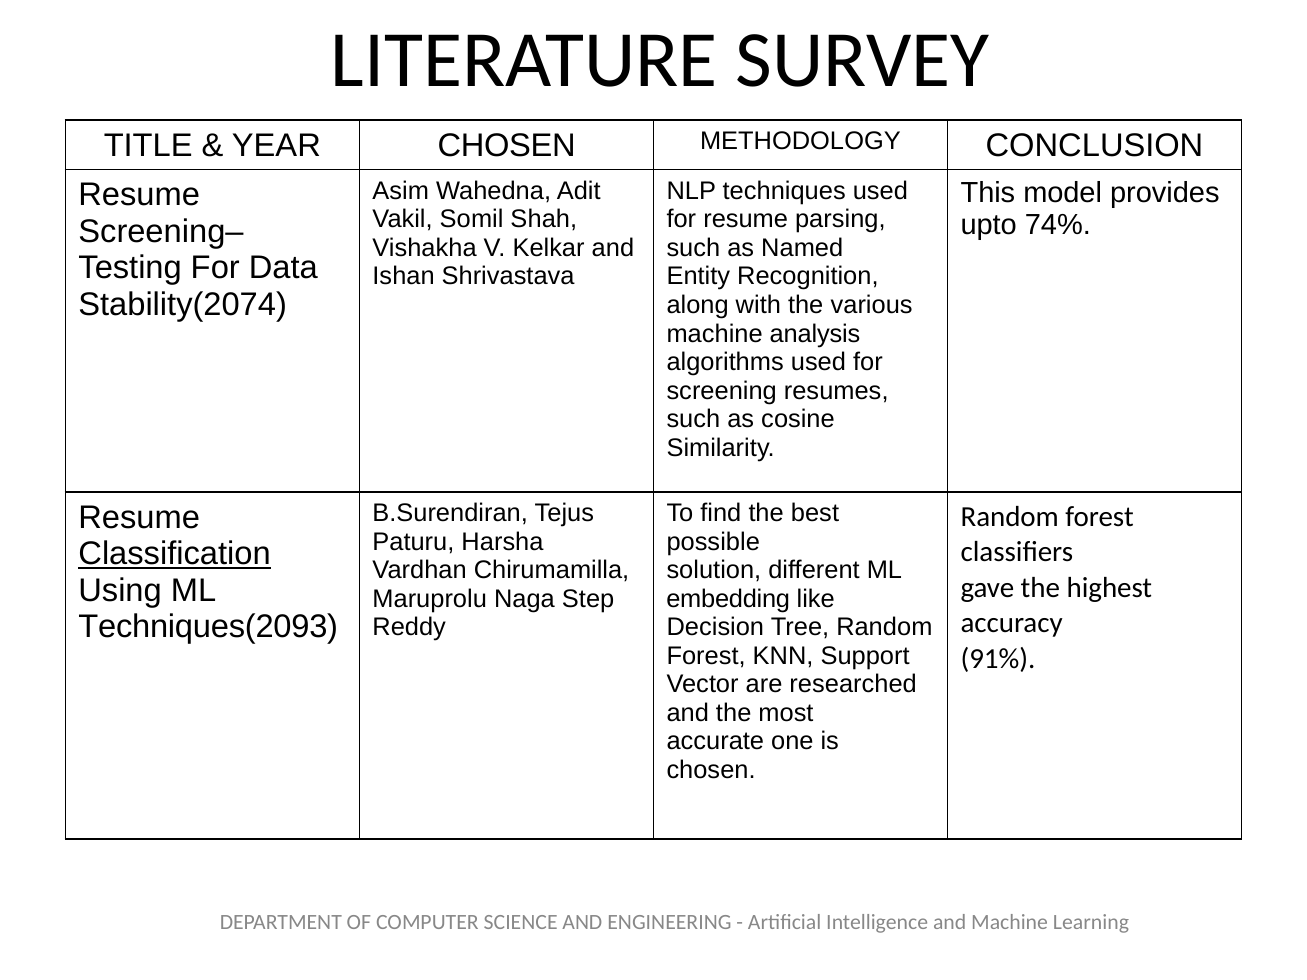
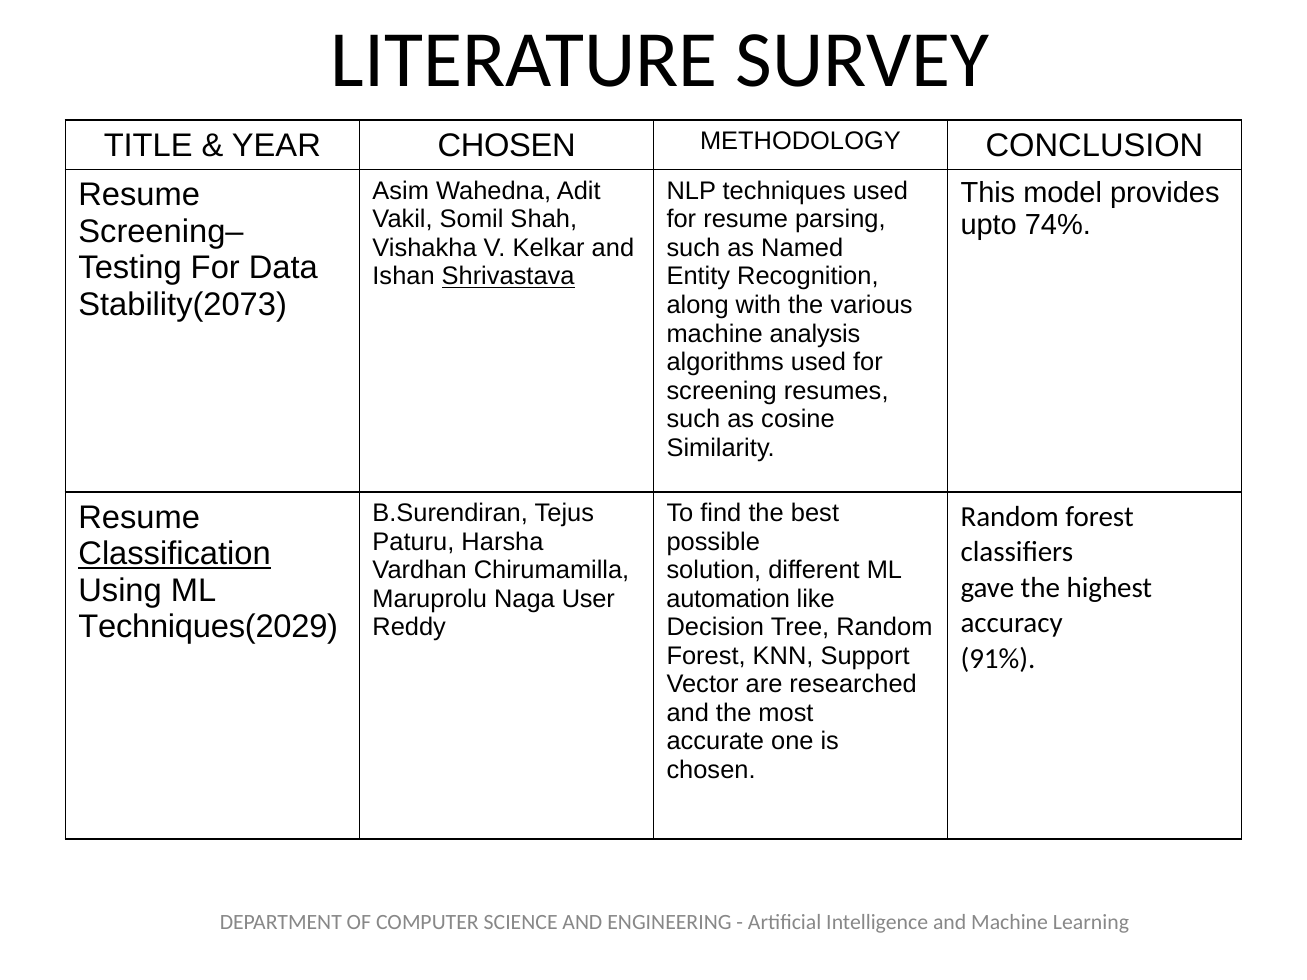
Shrivastava underline: none -> present
Stability(2074: Stability(2074 -> Stability(2073
Step: Step -> User
embedding: embedding -> automation
Techniques(2093: Techniques(2093 -> Techniques(2029
